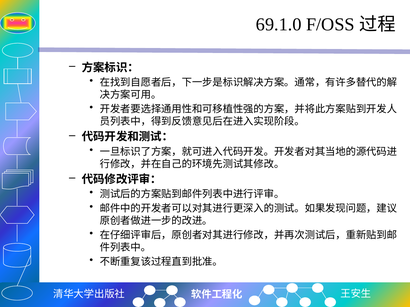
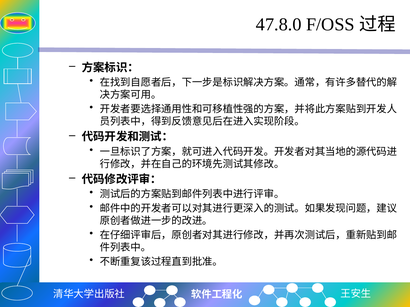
69.1.0: 69.1.0 -> 47.8.0
